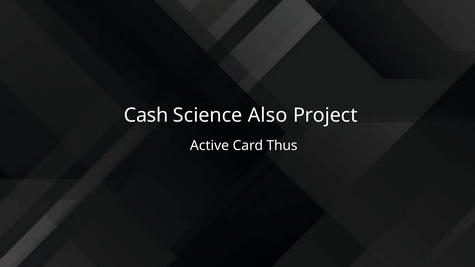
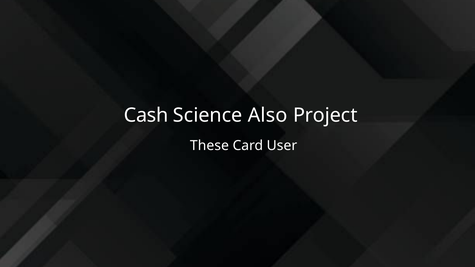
Active: Active -> These
Thus: Thus -> User
